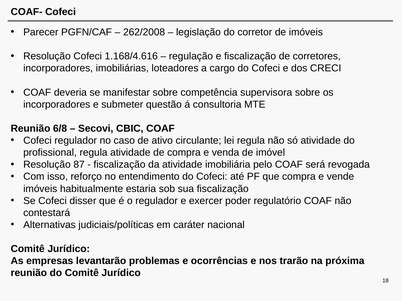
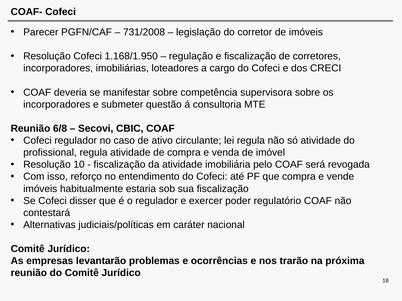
262/2008: 262/2008 -> 731/2008
1.168/4.616: 1.168/4.616 -> 1.168/1.950
87: 87 -> 10
